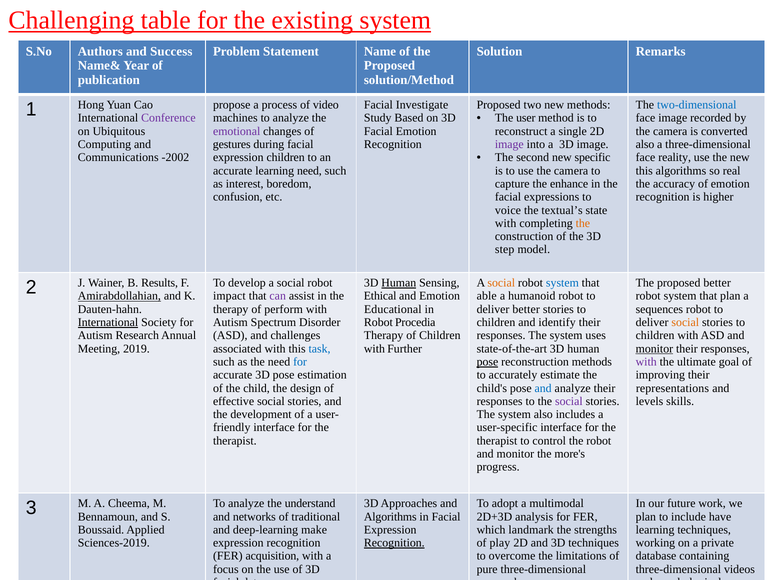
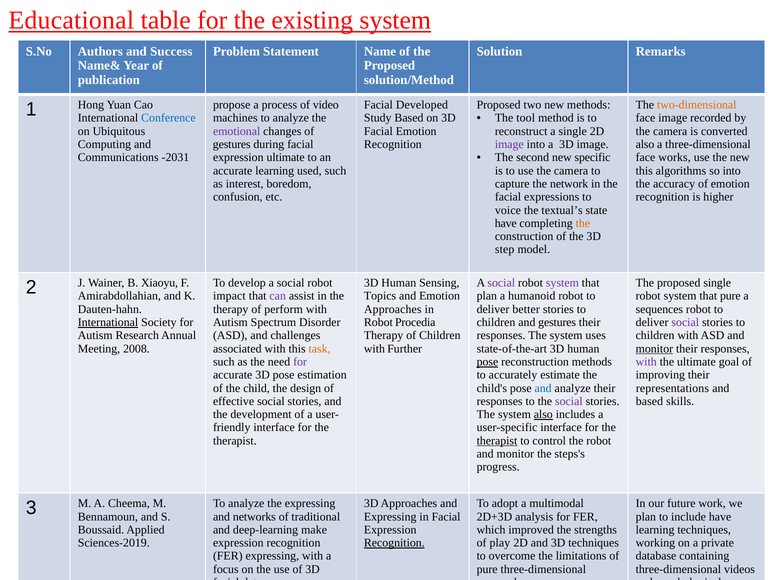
Challenging: Challenging -> Educational
Investigate: Investigate -> Developed
two-dimensional colour: blue -> orange
Conference colour: purple -> blue
user: user -> tool
-2002: -2002 -> -2031
expression children: children -> ultimate
reality: reality -> works
learning need: need -> used
so real: real -> into
enhance: enhance -> network
with at (506, 223): with -> have
Human at (399, 283) underline: present -> none
social at (501, 283) colour: orange -> purple
system at (562, 283) colour: blue -> purple
proposed better: better -> single
Results: Results -> Xiaoyu
Amirabdollahian underline: present -> none
Ethical: Ethical -> Topics
able at (487, 296): able -> plan
that plan: plan -> pure
Educational at (393, 309): Educational -> Approaches
and identify: identify -> gestures
social at (685, 322) colour: orange -> purple
2019: 2019 -> 2008
task colour: blue -> orange
for at (300, 362) colour: blue -> purple
levels at (649, 401): levels -> based
also at (543, 414) underline: none -> present
therapist at (497, 441) underline: none -> present
more's: more's -> steps's
the understand: understand -> expressing
Algorithms at (390, 516): Algorithms -> Expressing
landmark: landmark -> improved
FER acquisition: acquisition -> expressing
